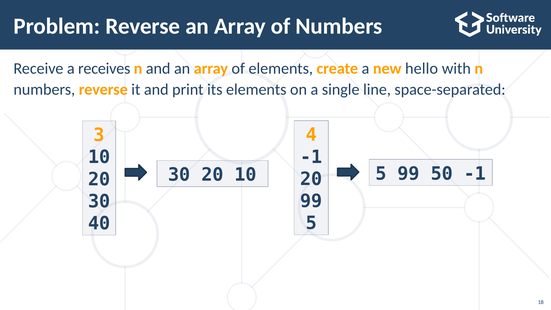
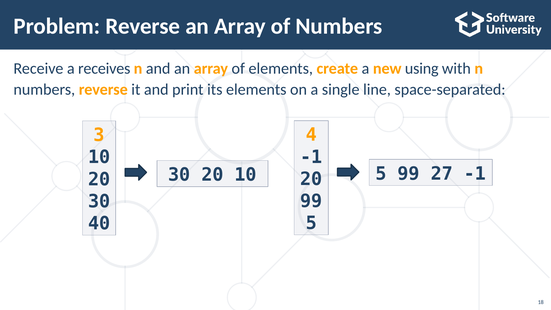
hello: hello -> using
50: 50 -> 27
